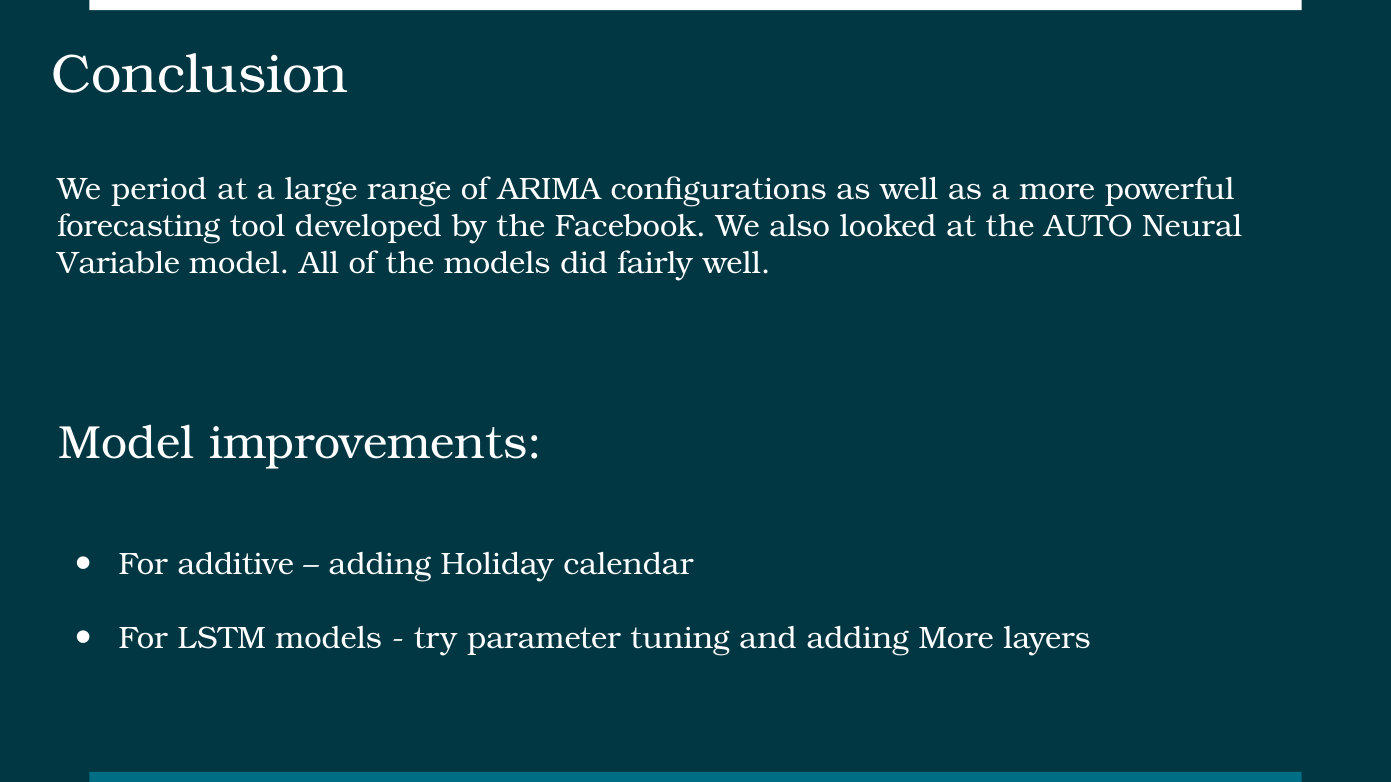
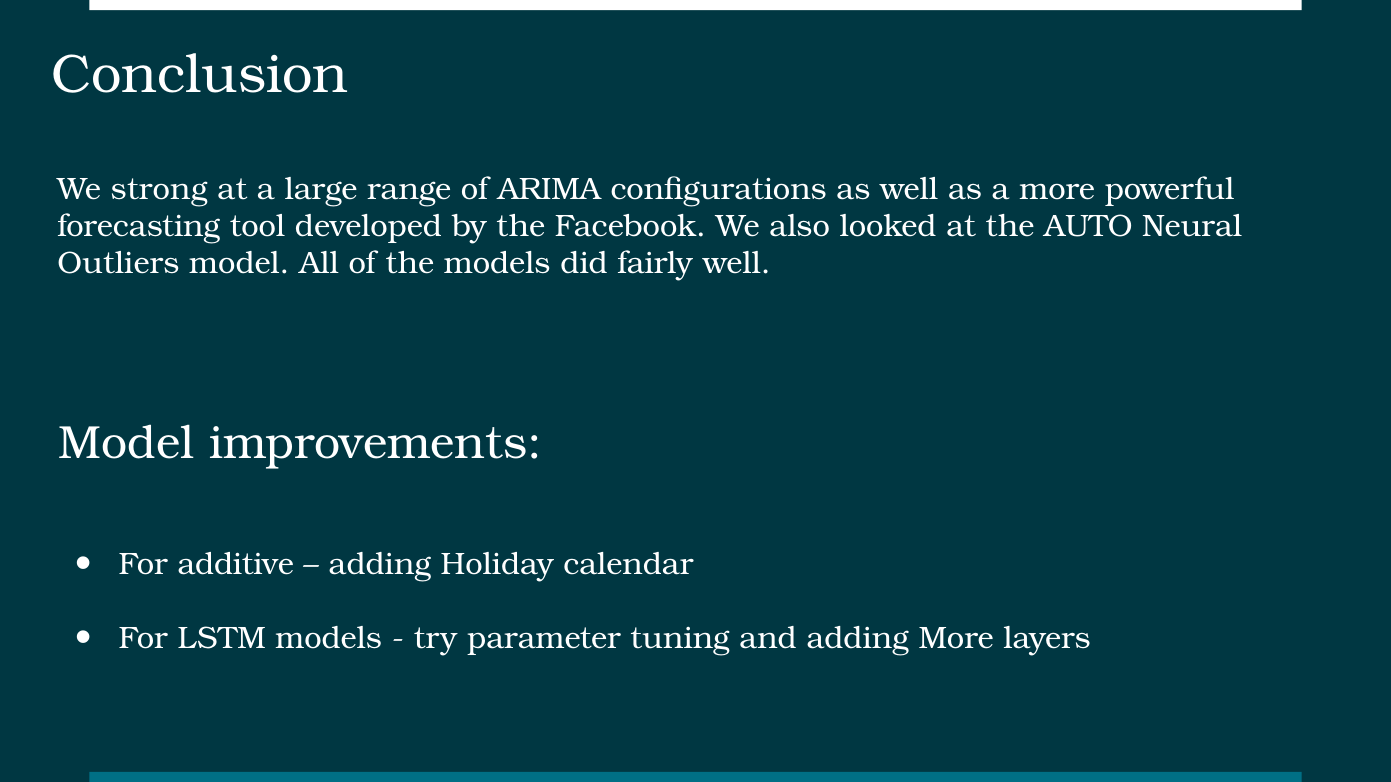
period: period -> strong
Variable: Variable -> Outliers
